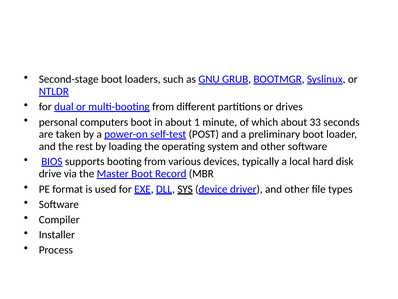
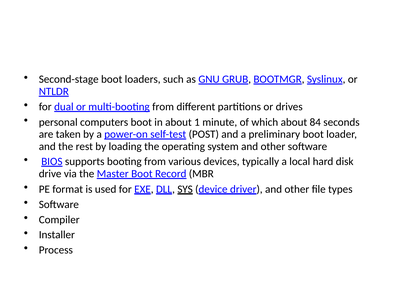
33: 33 -> 84
